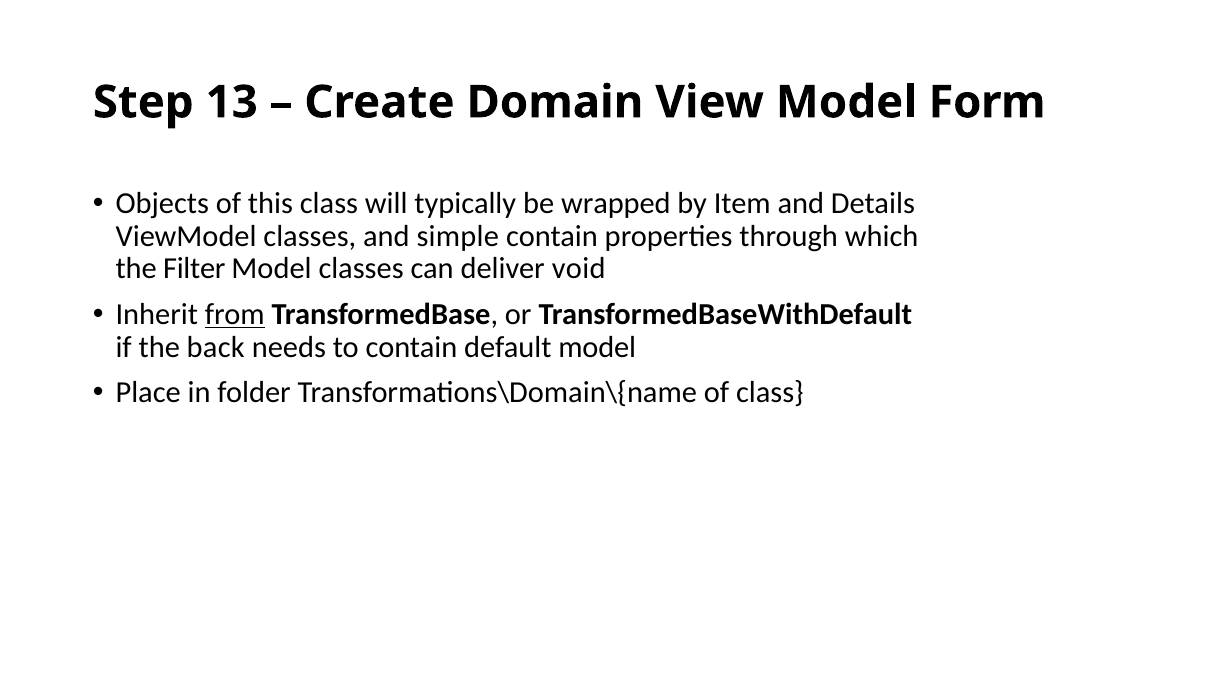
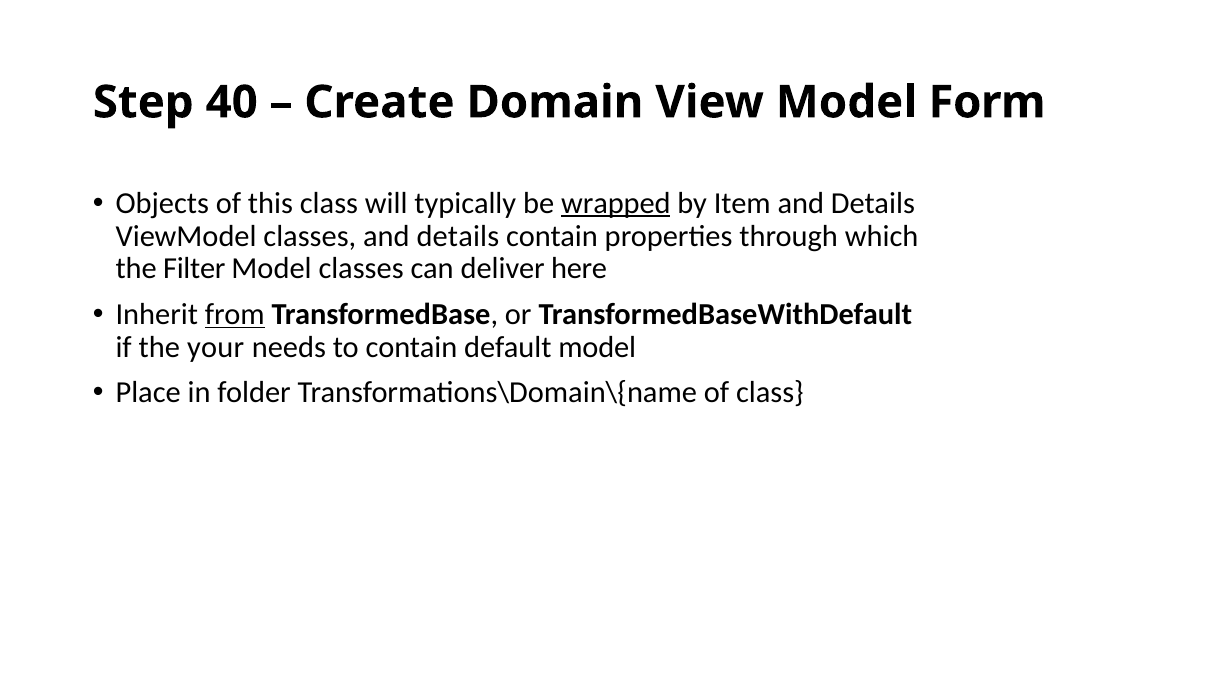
13: 13 -> 40
wrapped underline: none -> present
classes and simple: simple -> details
void: void -> here
back: back -> your
